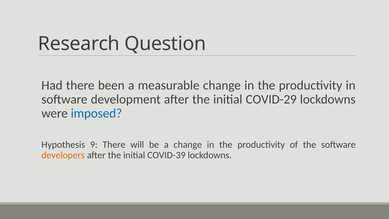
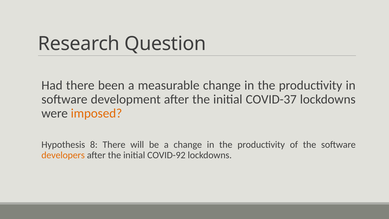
COVID-29: COVID-29 -> COVID-37
imposed colour: blue -> orange
9: 9 -> 8
COVID-39: COVID-39 -> COVID-92
